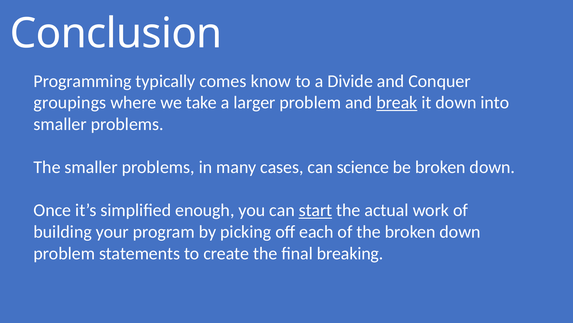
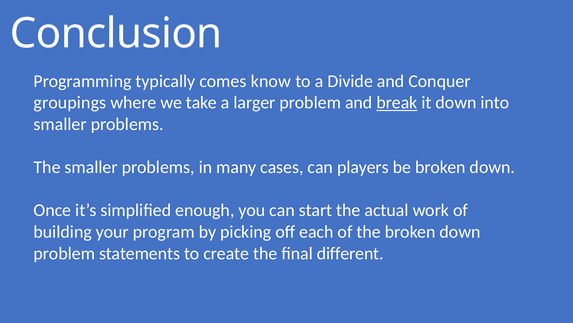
science: science -> players
start underline: present -> none
breaking: breaking -> different
